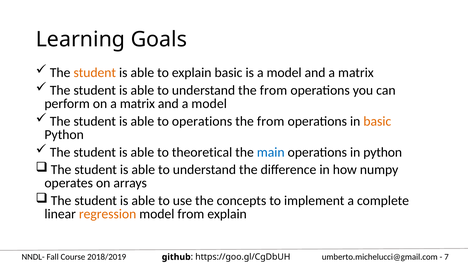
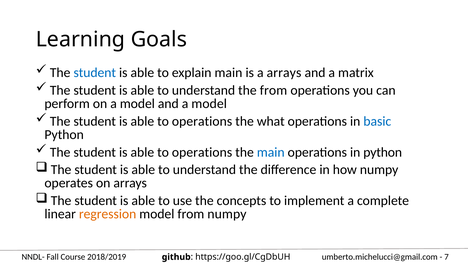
student at (95, 73) colour: orange -> blue
explain basic: basic -> main
is a model: model -> arrays
on a matrix: matrix -> model
from at (271, 121): from -> what
basic at (377, 121) colour: orange -> blue
theoretical at (202, 152): theoretical -> operations
from explain: explain -> numpy
